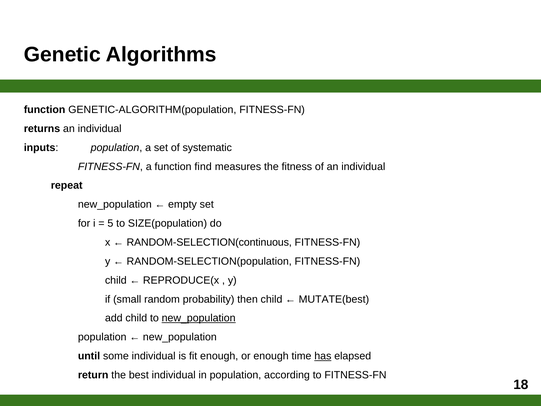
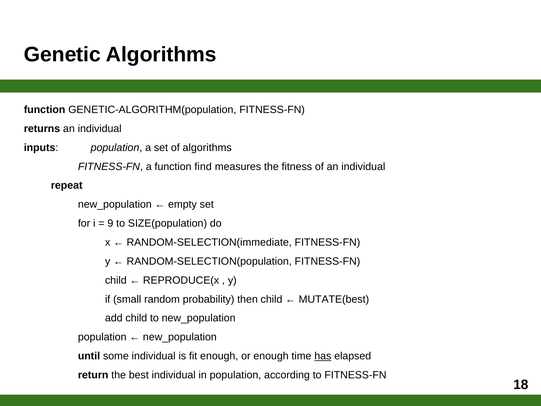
of systematic: systematic -> algorithms
5: 5 -> 9
RANDOM-SELECTION(continuous: RANDOM-SELECTION(continuous -> RANDOM-SELECTION(immediate
new_population at (199, 318) underline: present -> none
